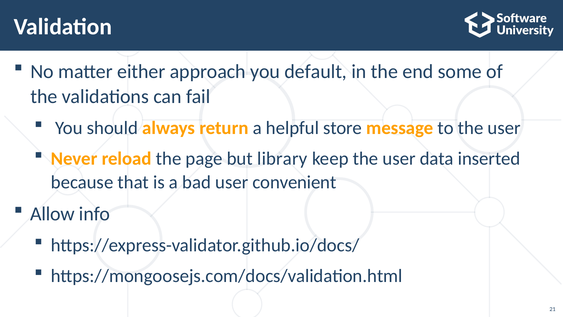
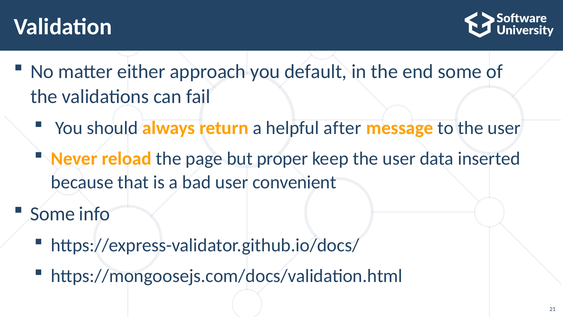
store: store -> after
library: library -> proper
Allow at (53, 214): Allow -> Some
